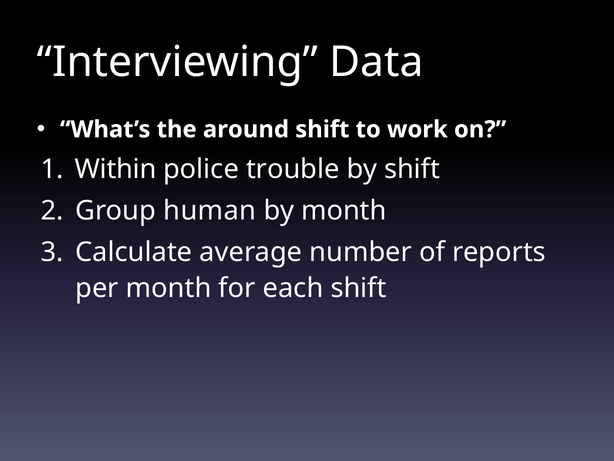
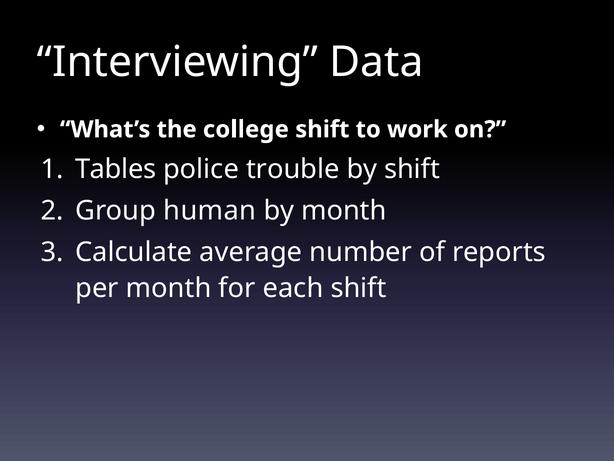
around: around -> college
Within: Within -> Tables
